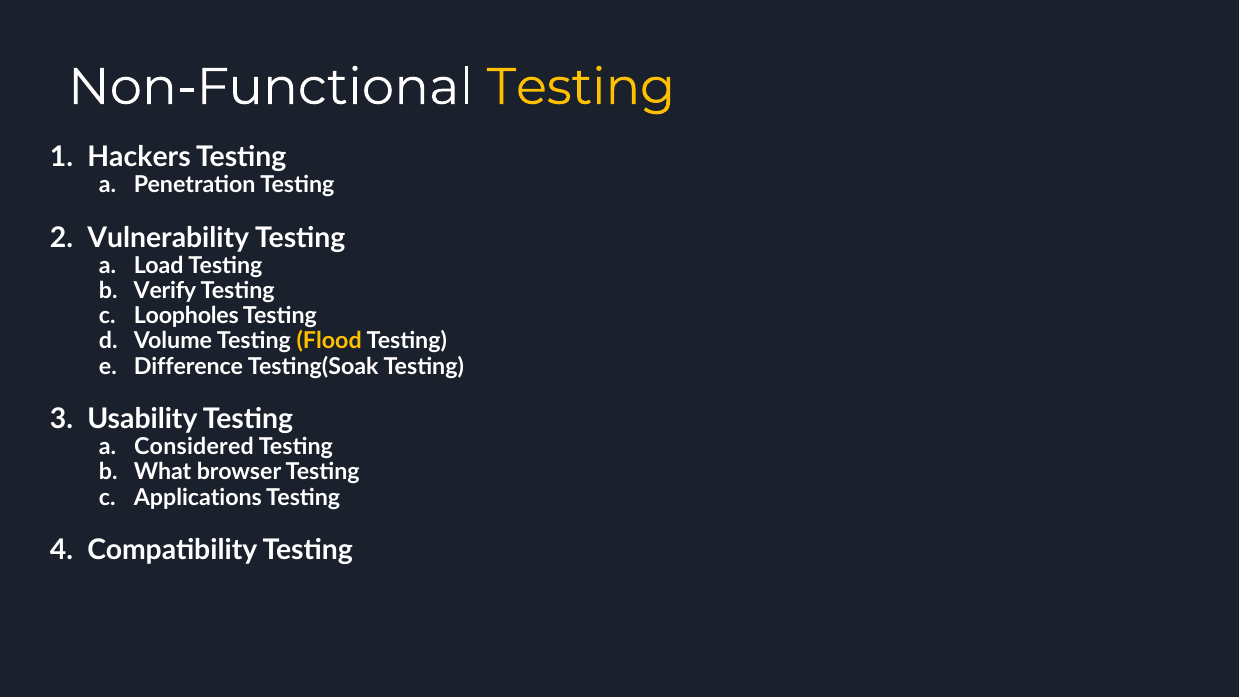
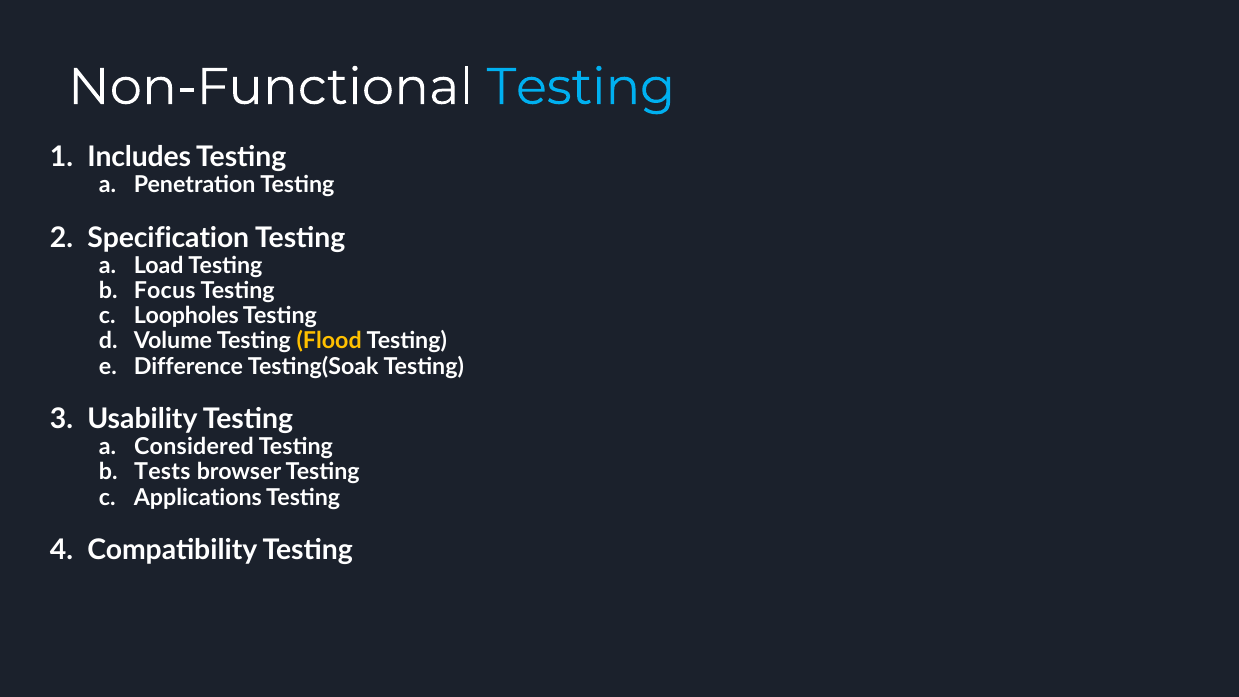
Testing at (581, 87) colour: yellow -> light blue
Hackers: Hackers -> Includes
Vulnerability: Vulnerability -> Specification
Verify: Verify -> Focus
What: What -> Tests
